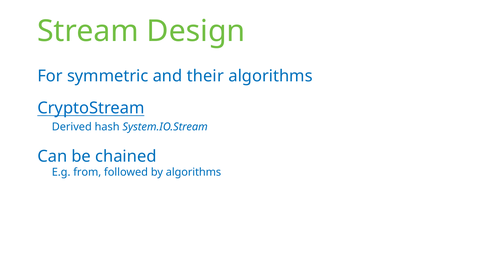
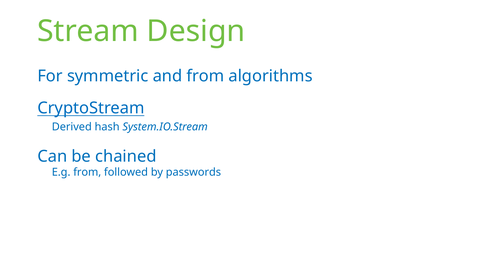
and their: their -> from
by algorithms: algorithms -> passwords
